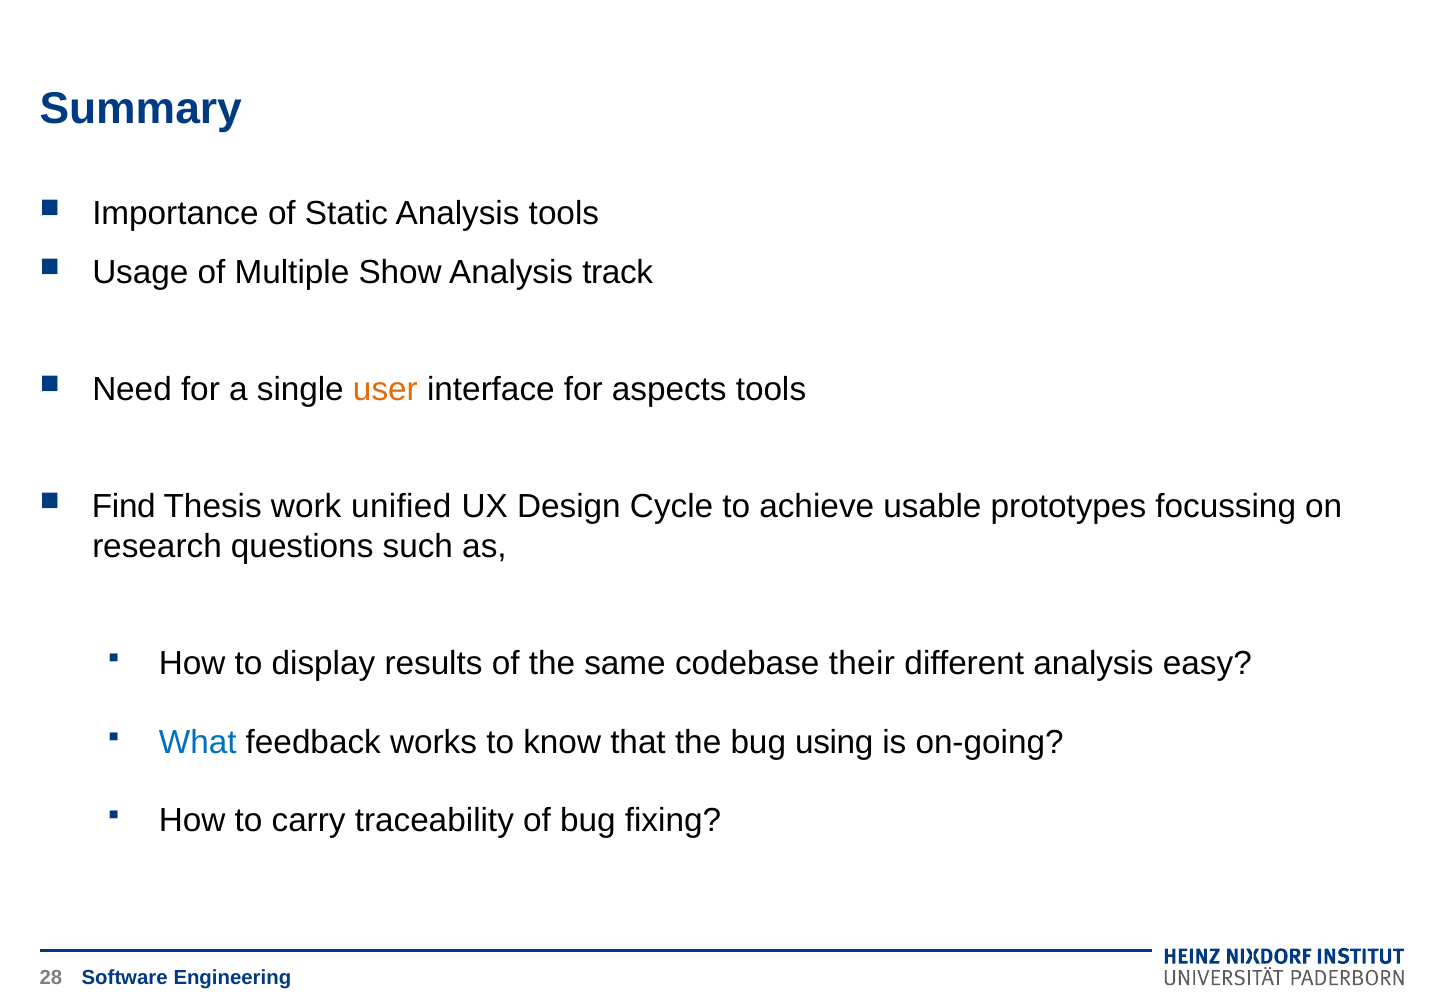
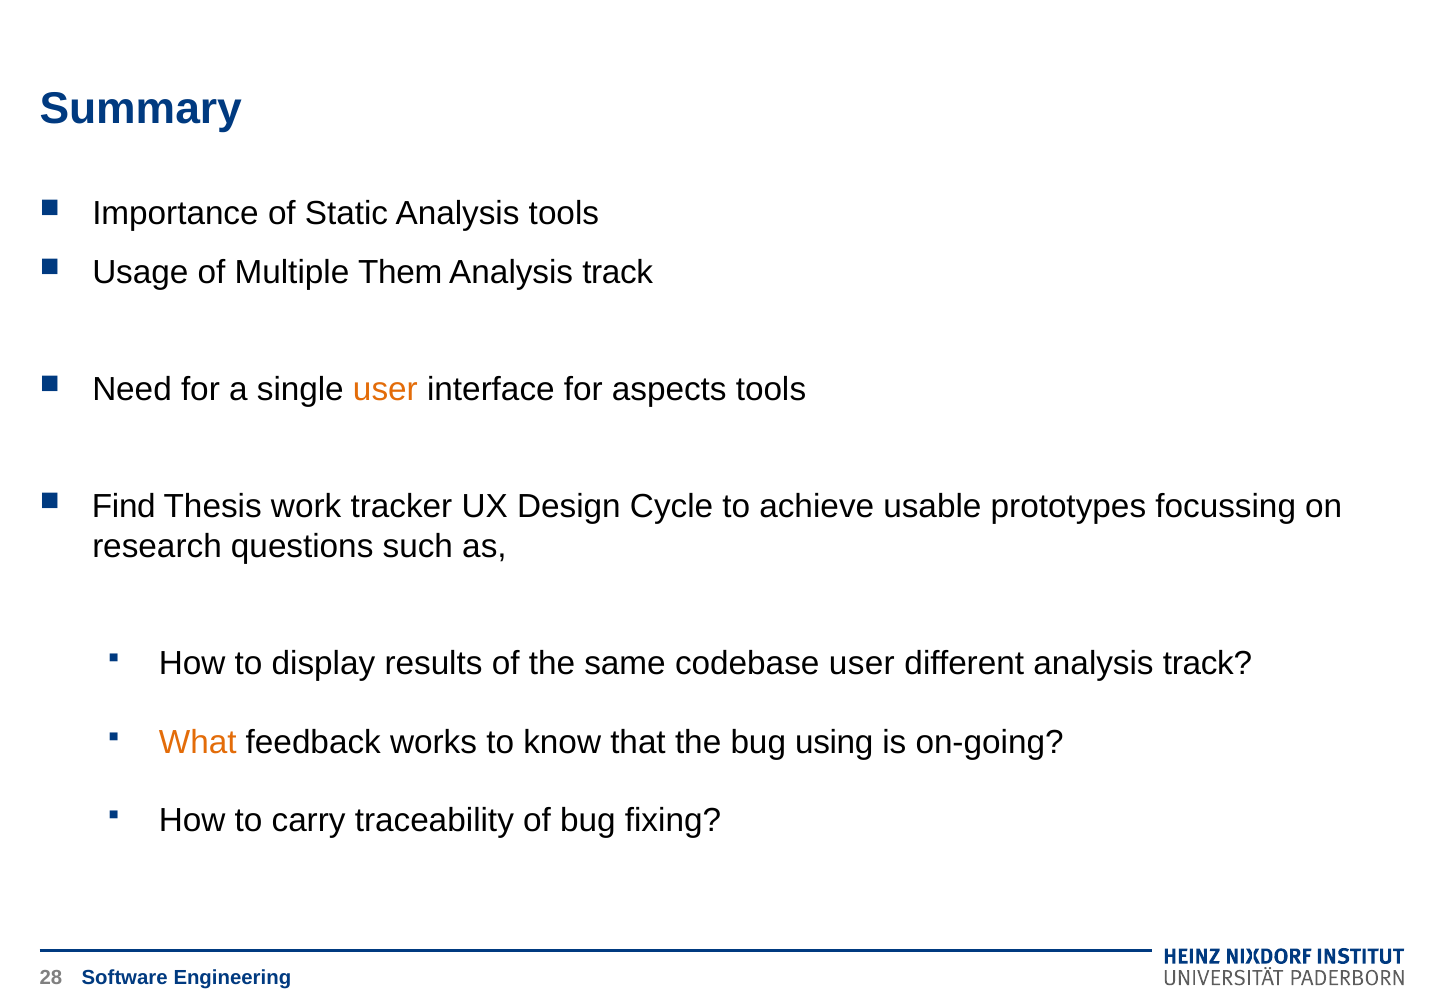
Show: Show -> Them
unified: unified -> tracker
codebase their: their -> user
different analysis easy: easy -> track
What colour: blue -> orange
